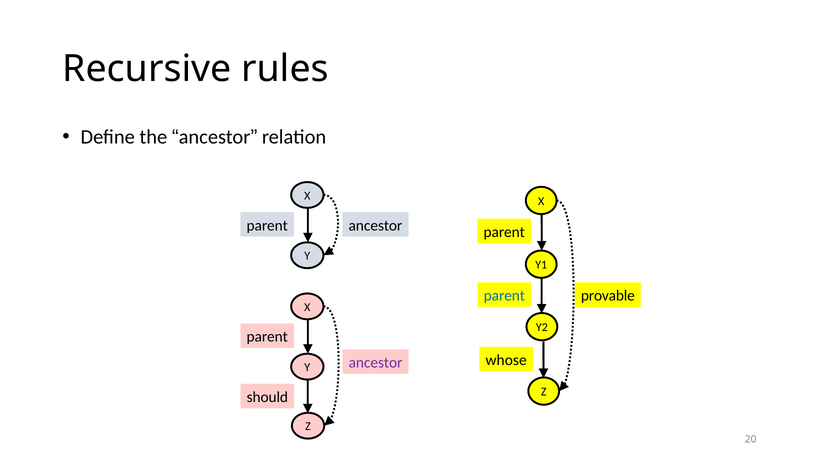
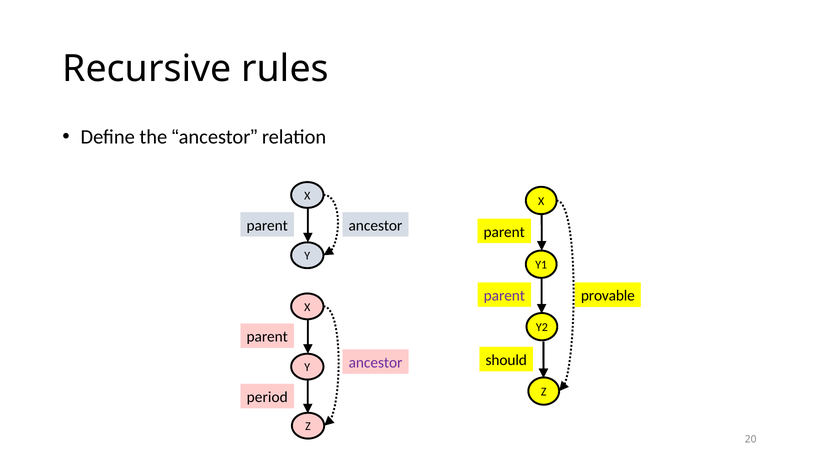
parent at (504, 296) colour: blue -> purple
whose: whose -> should
should: should -> period
